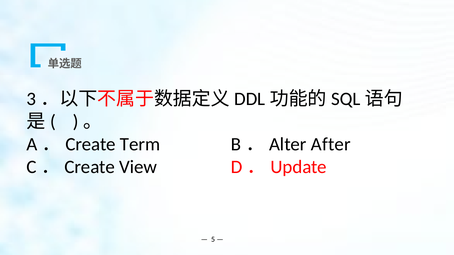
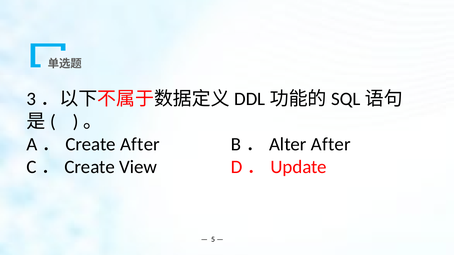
A．Create Term: Term -> After
